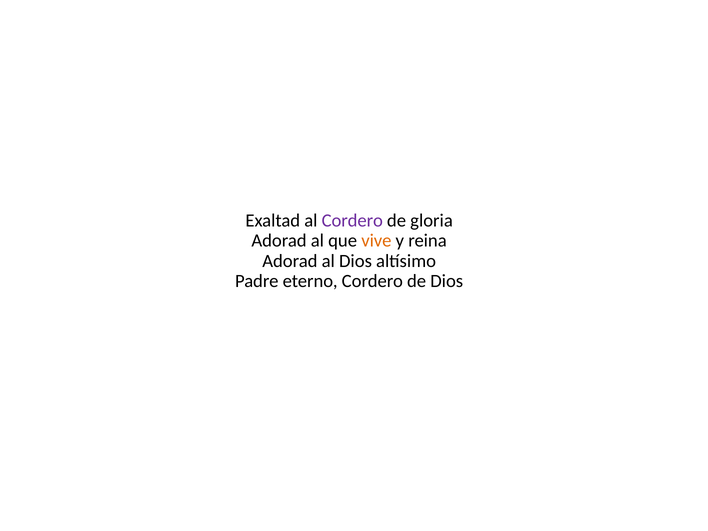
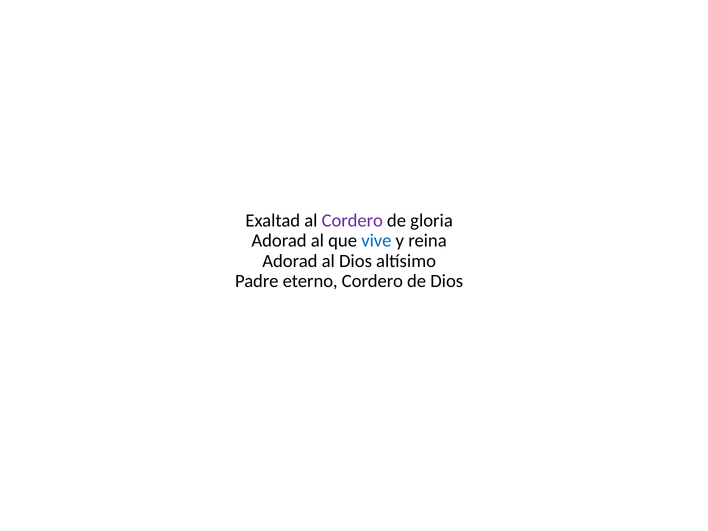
vive colour: orange -> blue
